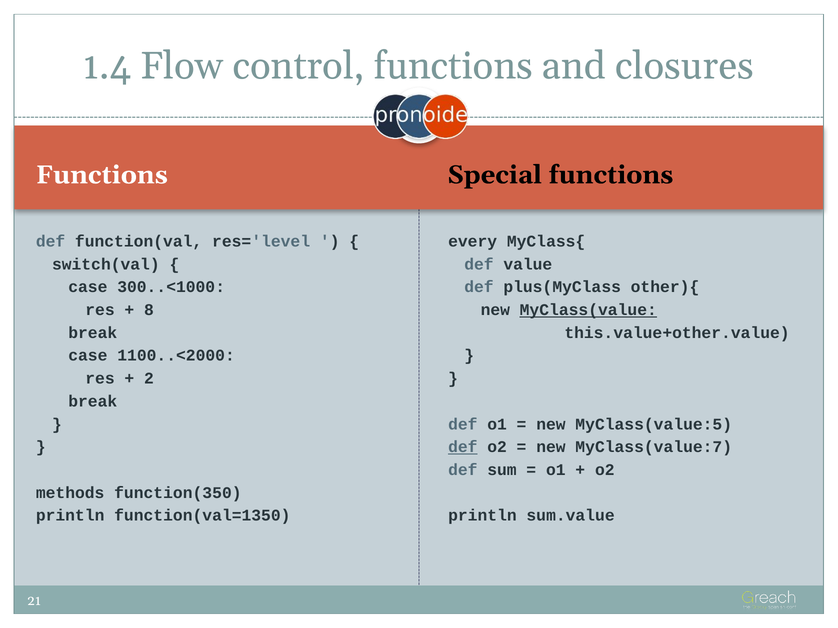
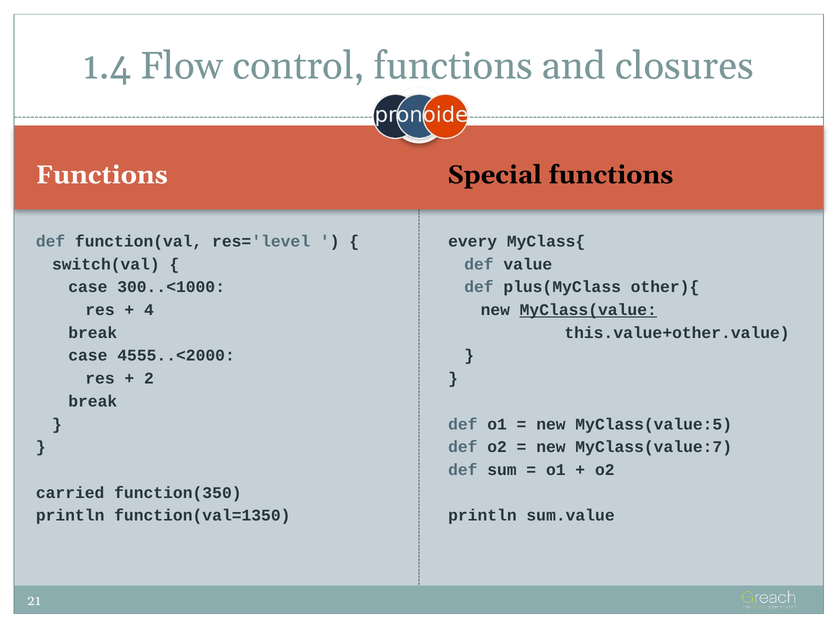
8: 8 -> 4
1100..<2000: 1100..<2000 -> 4555..<2000
def at (463, 447) underline: present -> none
methods: methods -> carried
